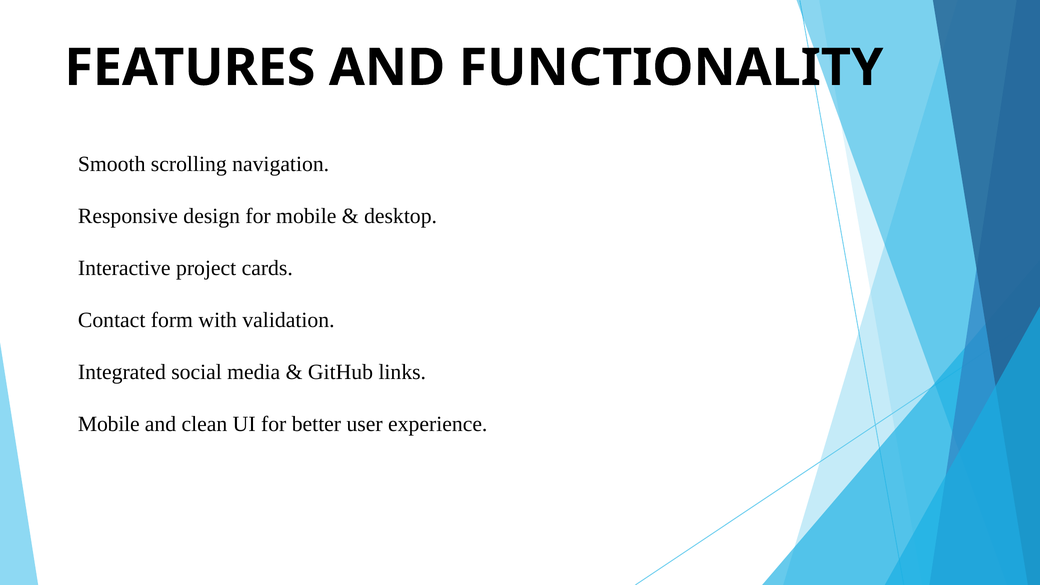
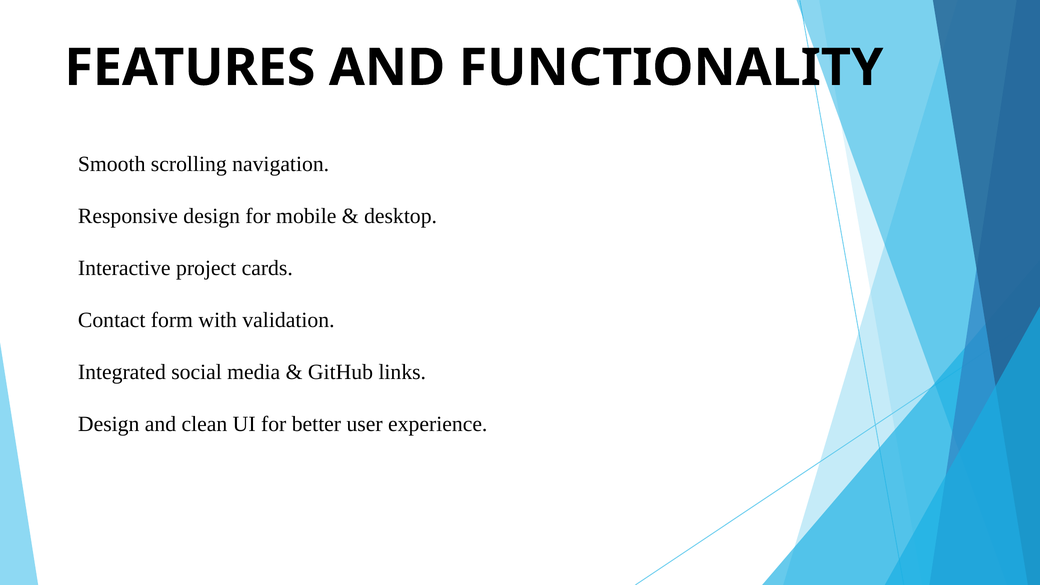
Mobile at (109, 424): Mobile -> Design
